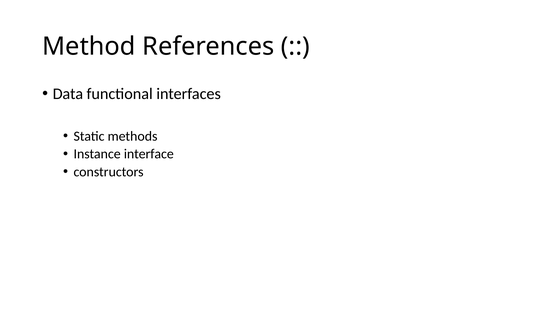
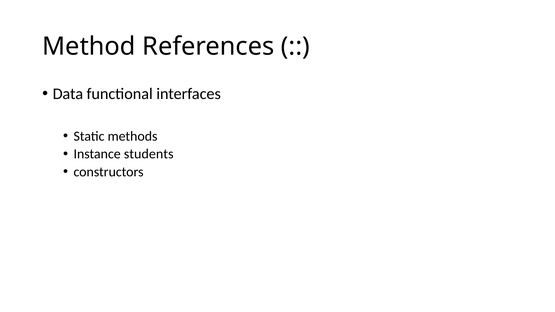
interface: interface -> students
